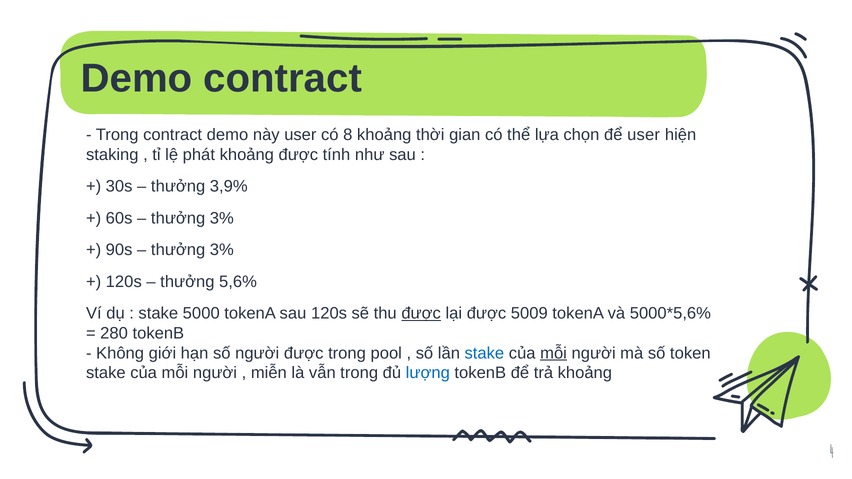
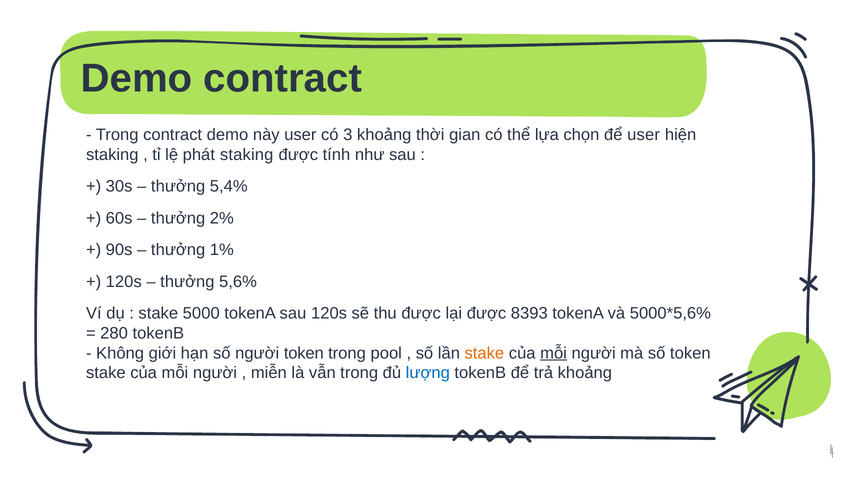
8: 8 -> 3
phát khoảng: khoảng -> staking
3,9%: 3,9% -> 5,4%
3% at (222, 218): 3% -> 2%
3% at (222, 250): 3% -> 1%
được at (421, 313) underline: present -> none
5009: 5009 -> 8393
người được: được -> token
stake at (484, 353) colour: blue -> orange
